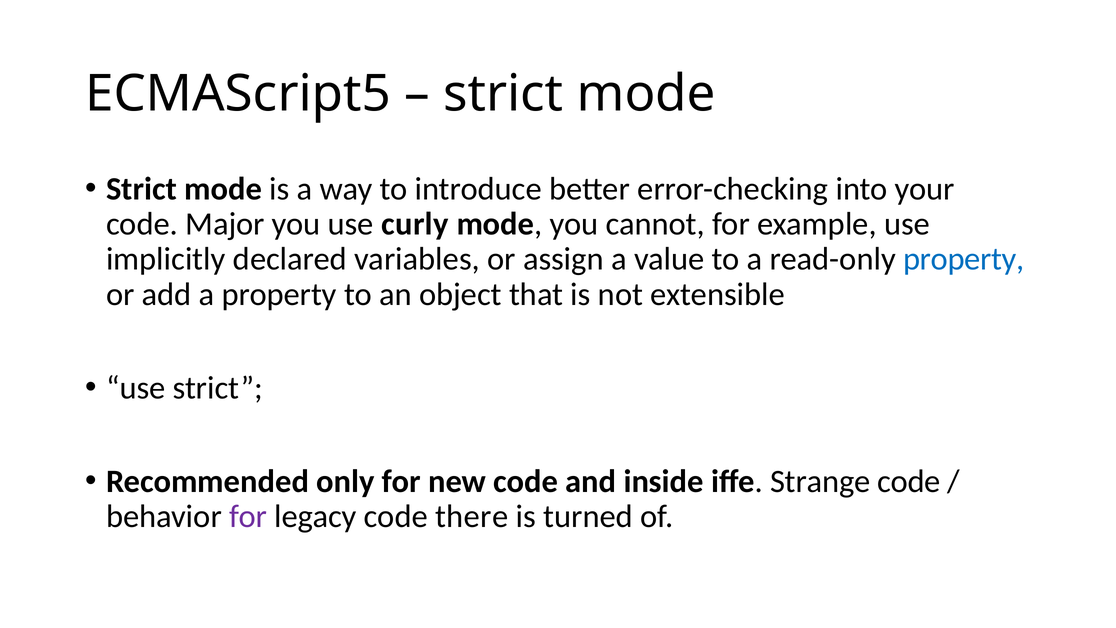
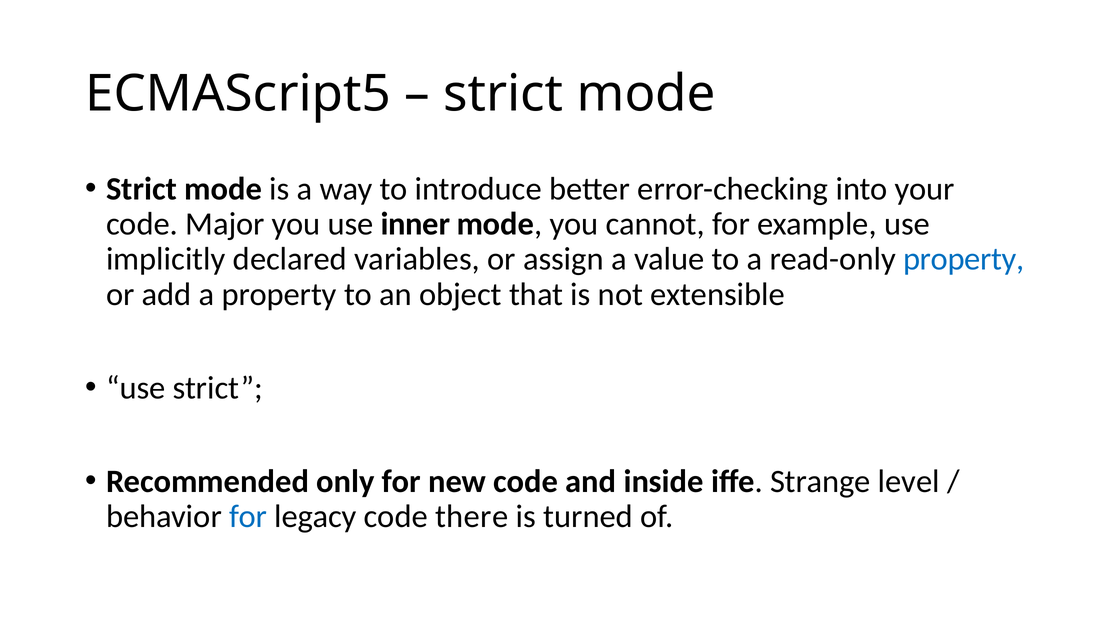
curly: curly -> inner
Strange code: code -> level
for at (248, 516) colour: purple -> blue
